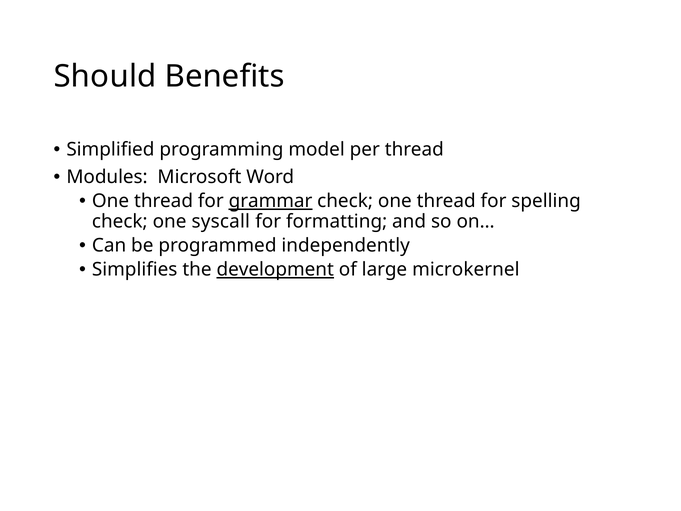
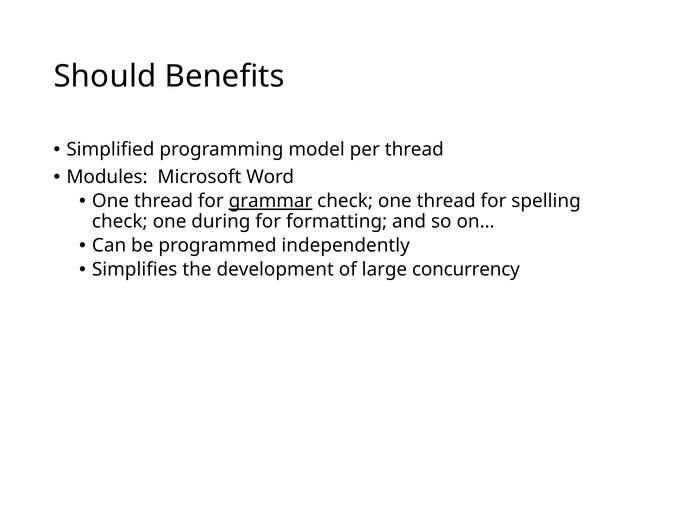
syscall: syscall -> during
development underline: present -> none
microkernel: microkernel -> concurrency
